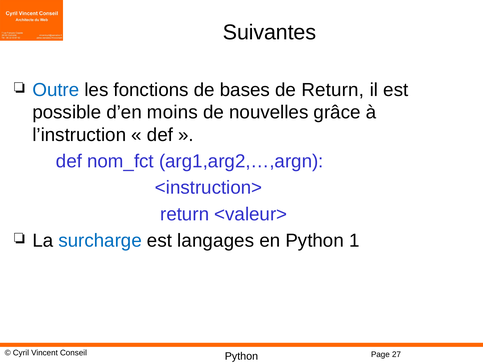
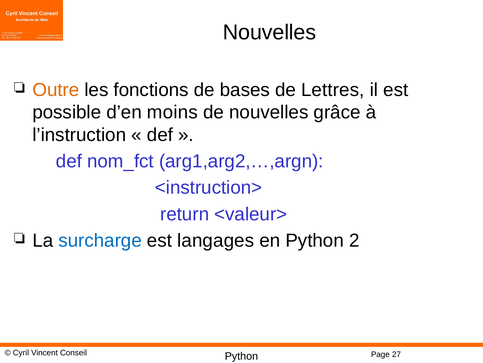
Suivantes at (270, 32): Suivantes -> Nouvelles
Outre colour: blue -> orange
de Return: Return -> Lettres
1: 1 -> 2
